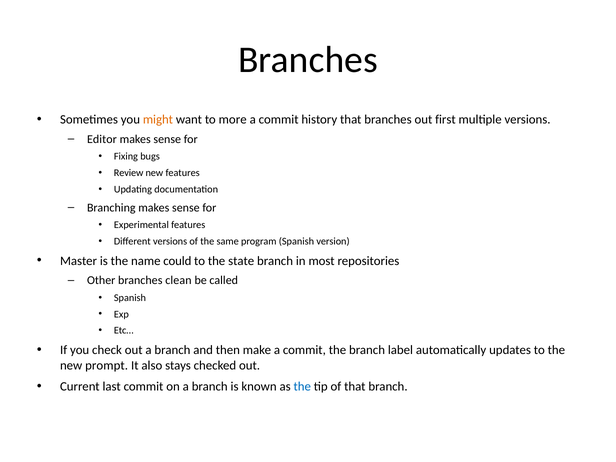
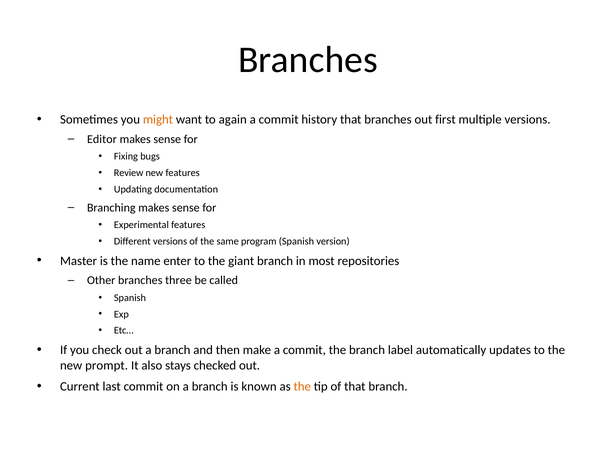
more: more -> again
could: could -> enter
state: state -> giant
clean: clean -> three
the at (302, 386) colour: blue -> orange
